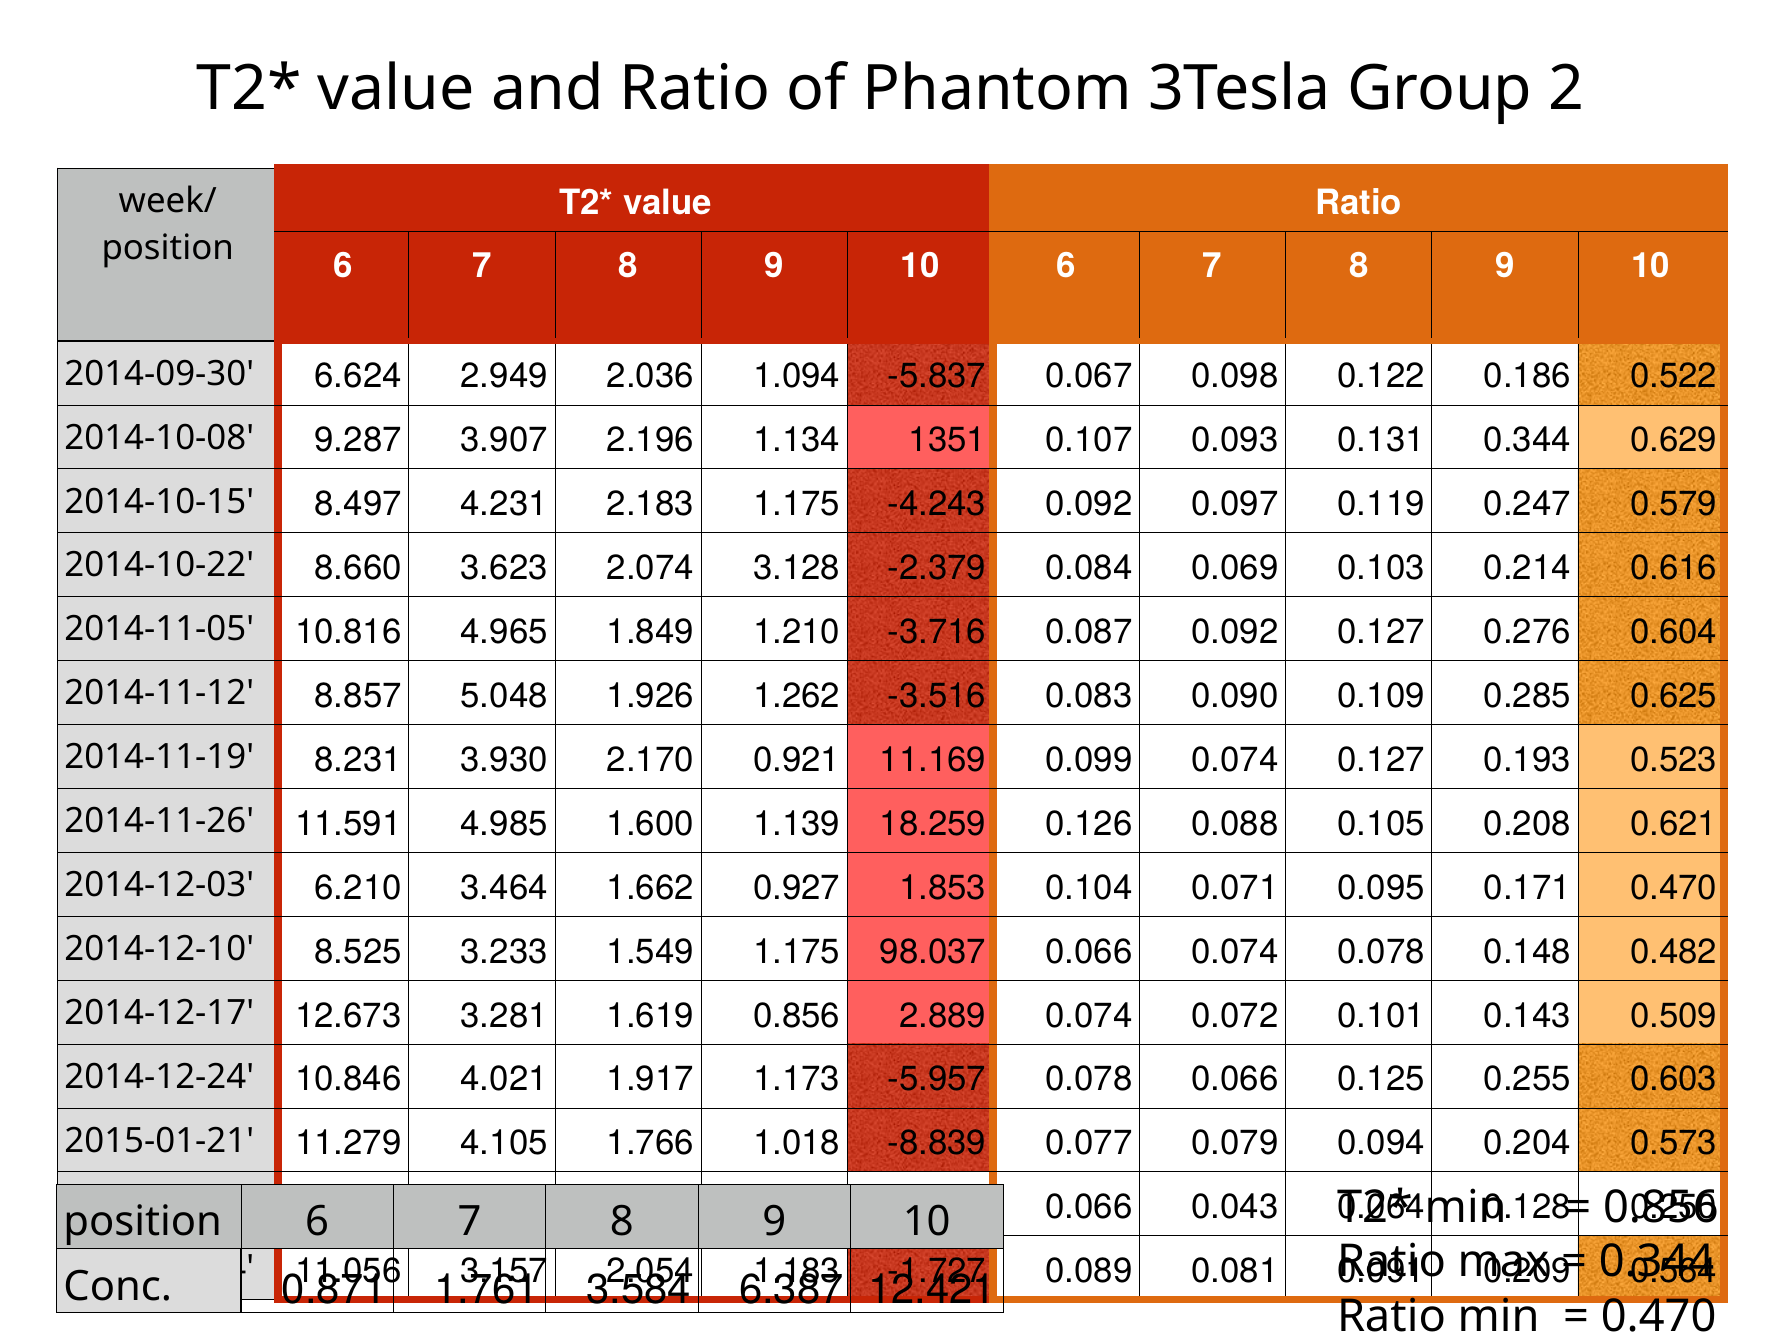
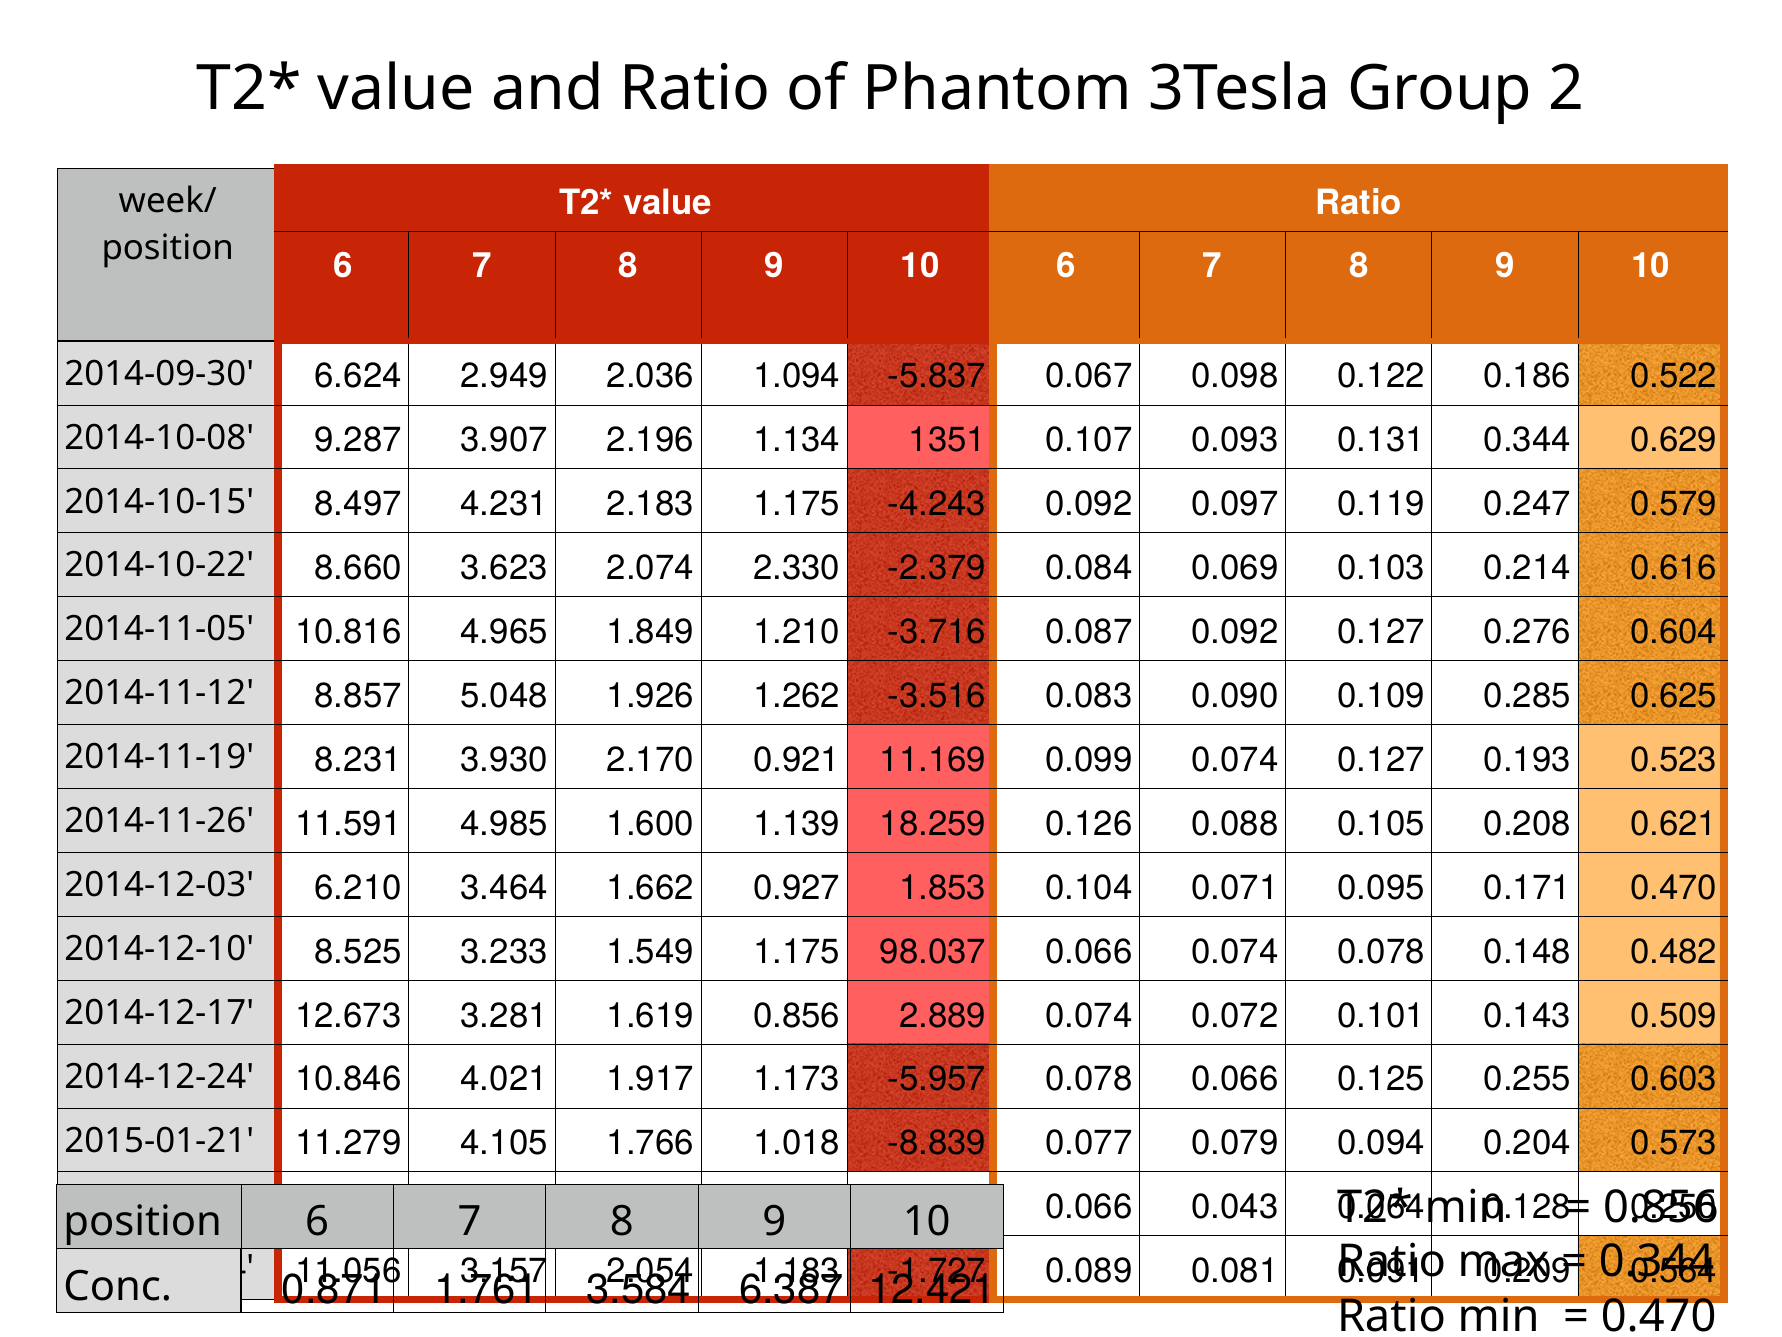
3.128: 3.128 -> 2.330
